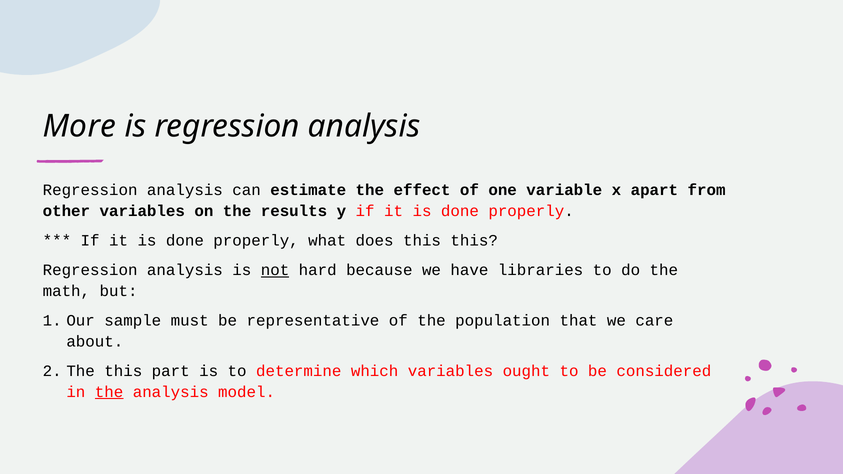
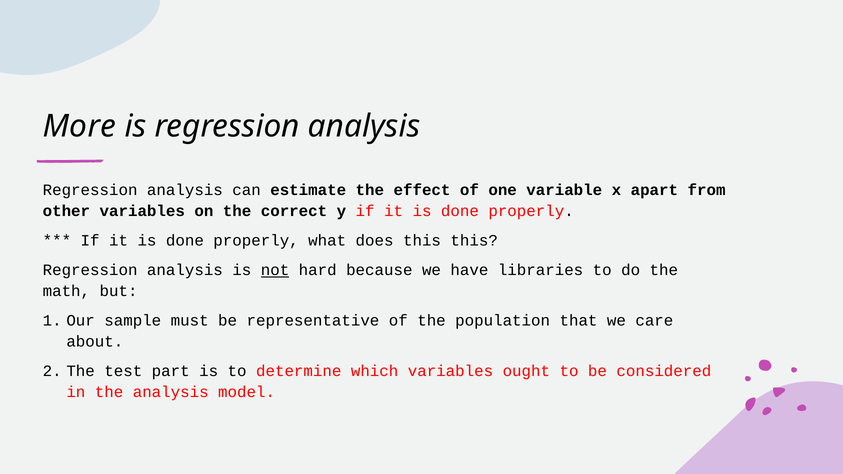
results: results -> correct
The this: this -> test
the at (109, 392) underline: present -> none
